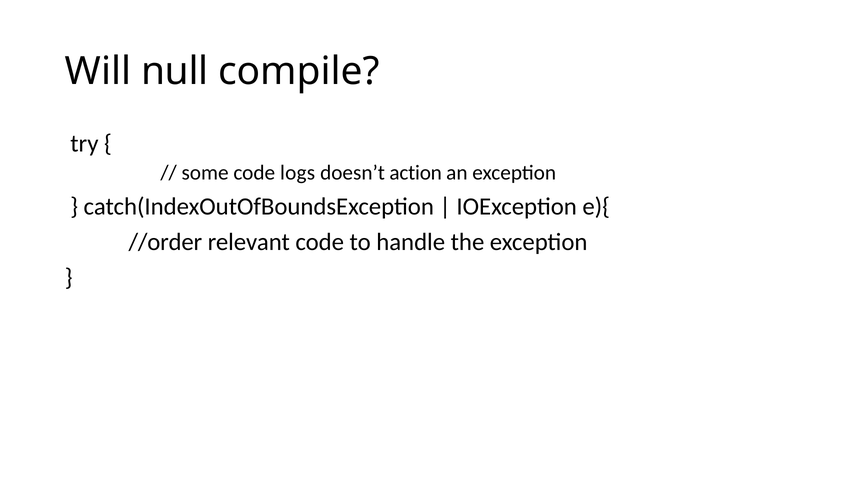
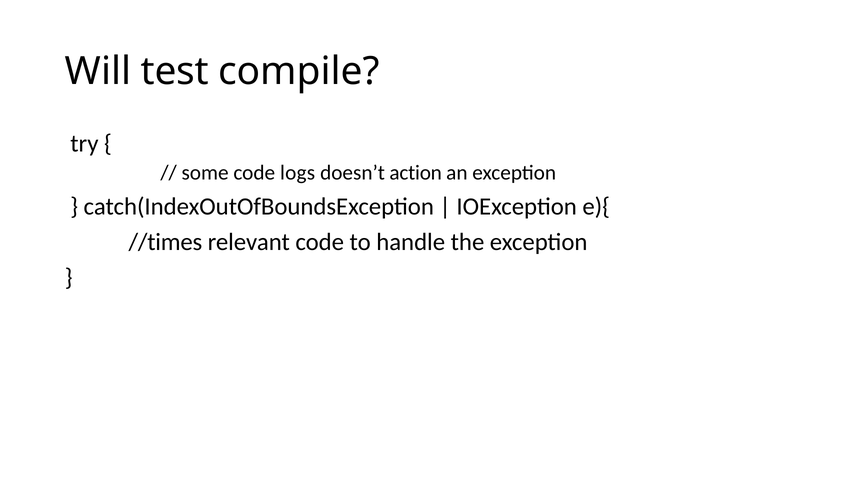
null: null -> test
//order: //order -> //times
